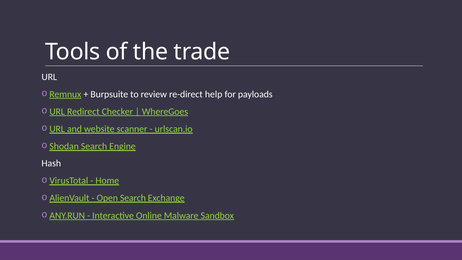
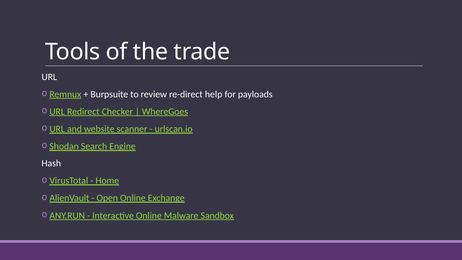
Open Search: Search -> Online
